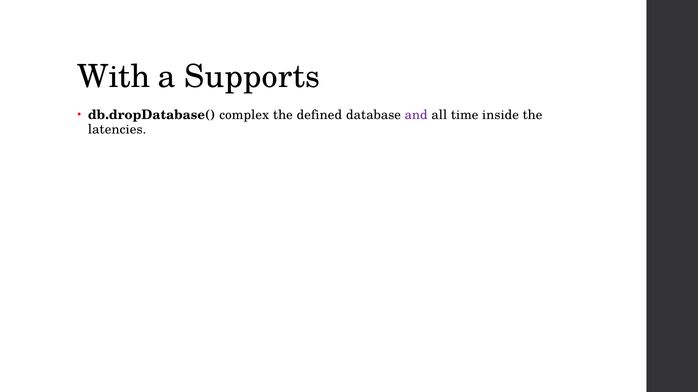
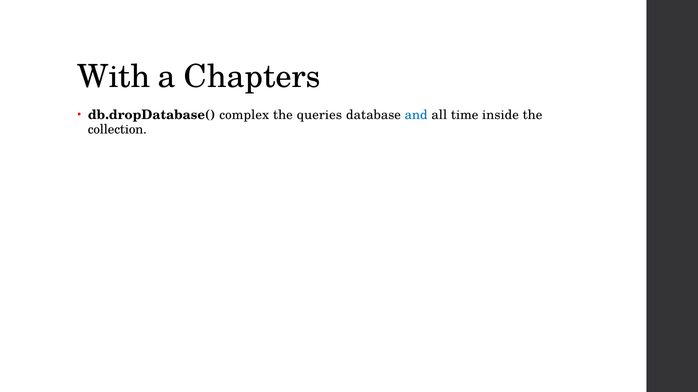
Supports: Supports -> Chapters
defined: defined -> queries
and colour: purple -> blue
latencies: latencies -> collection
